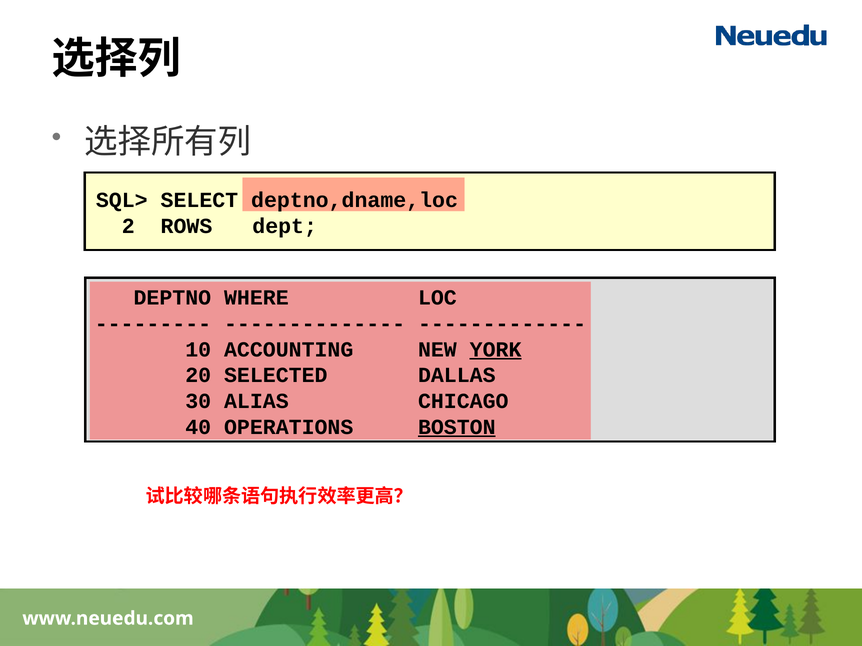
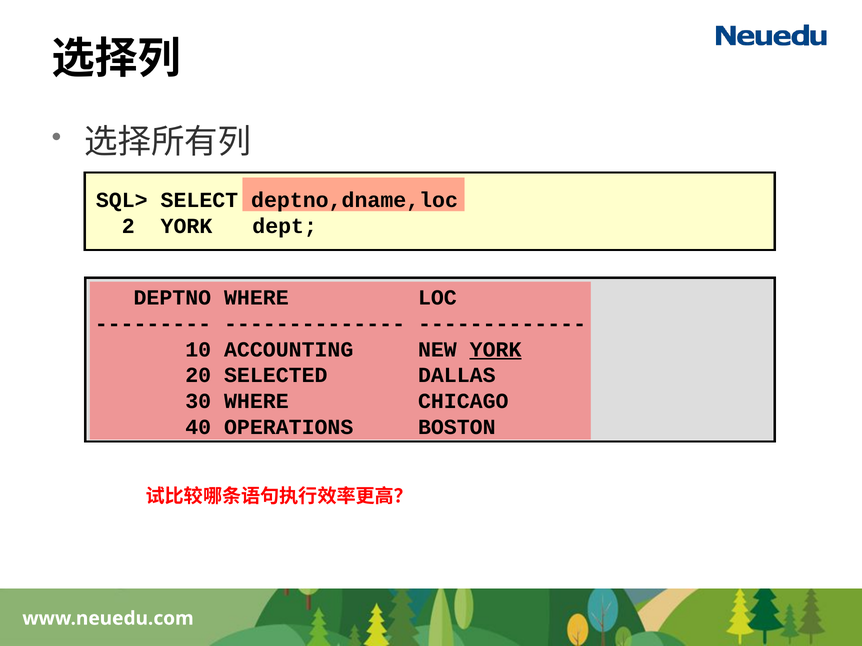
2 ROWS: ROWS -> YORK
30 ALIAS: ALIAS -> WHERE
BOSTON underline: present -> none
